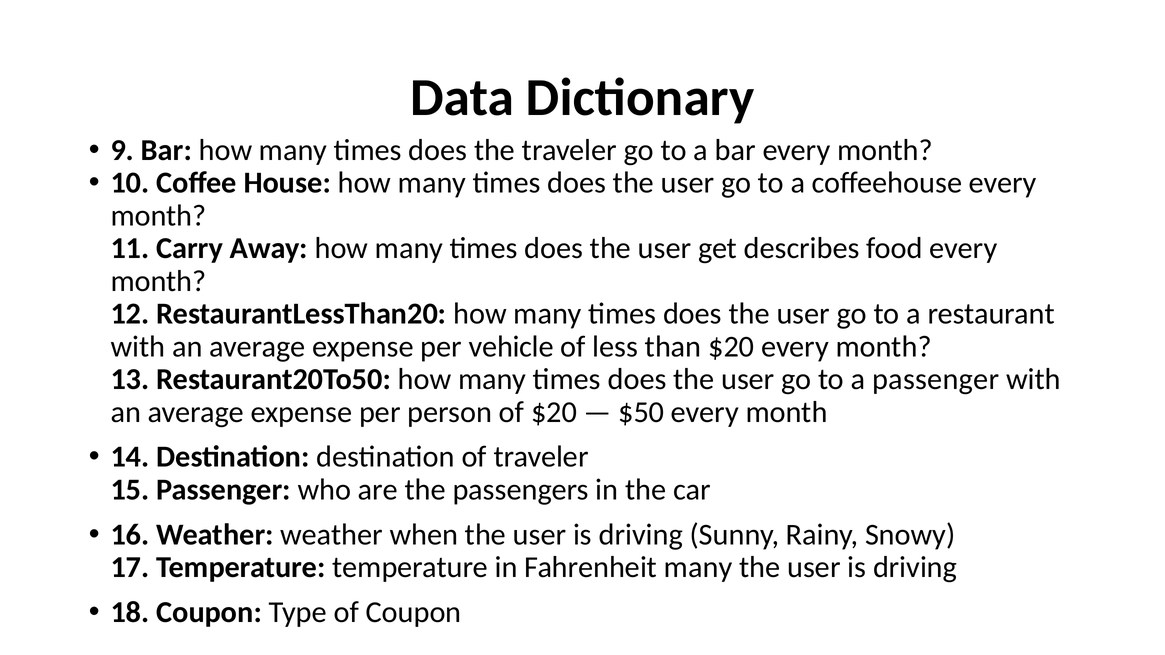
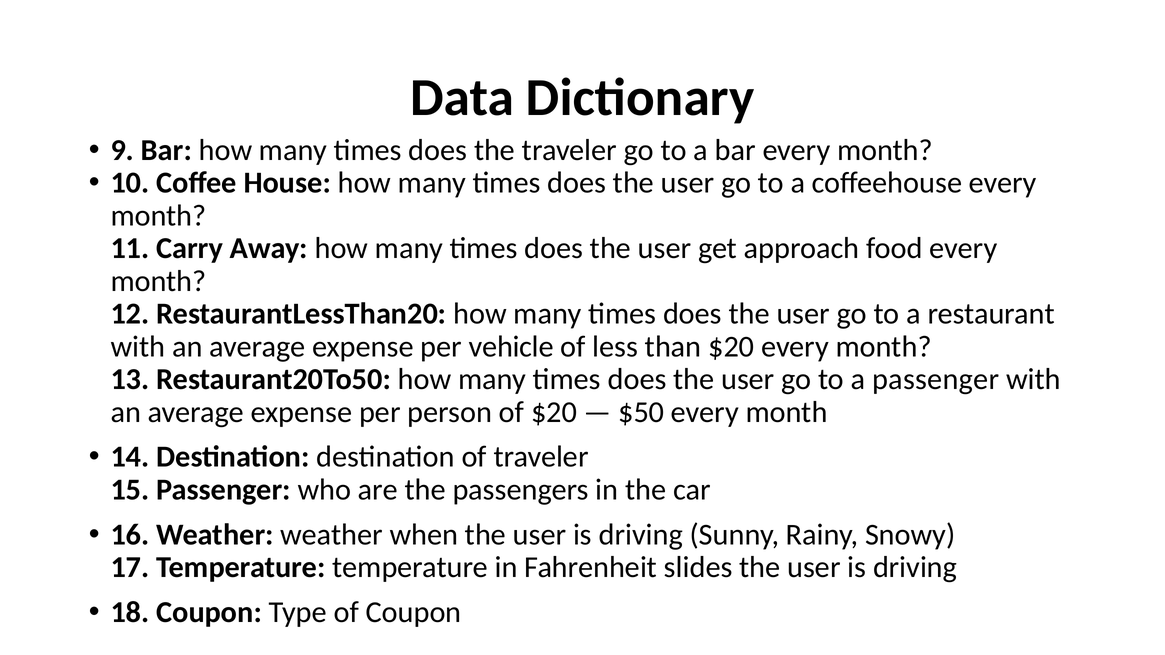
describes: describes -> approach
Fahrenheit many: many -> slides
